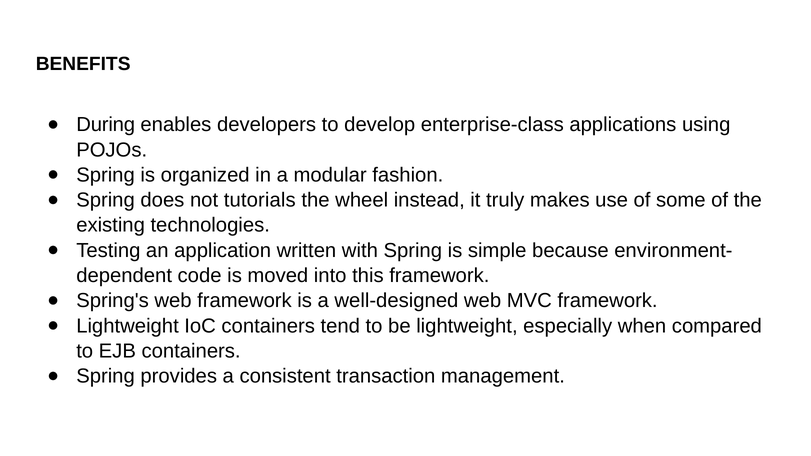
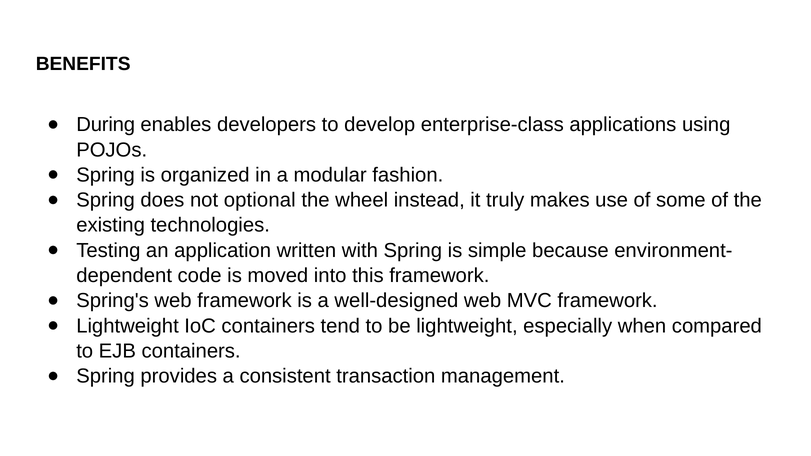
tutorials: tutorials -> optional
